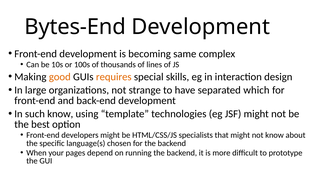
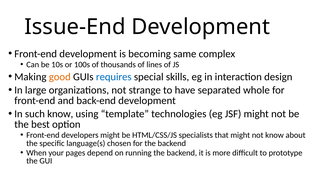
Bytes-End: Bytes-End -> Issue-End
requires colour: orange -> blue
which: which -> whole
